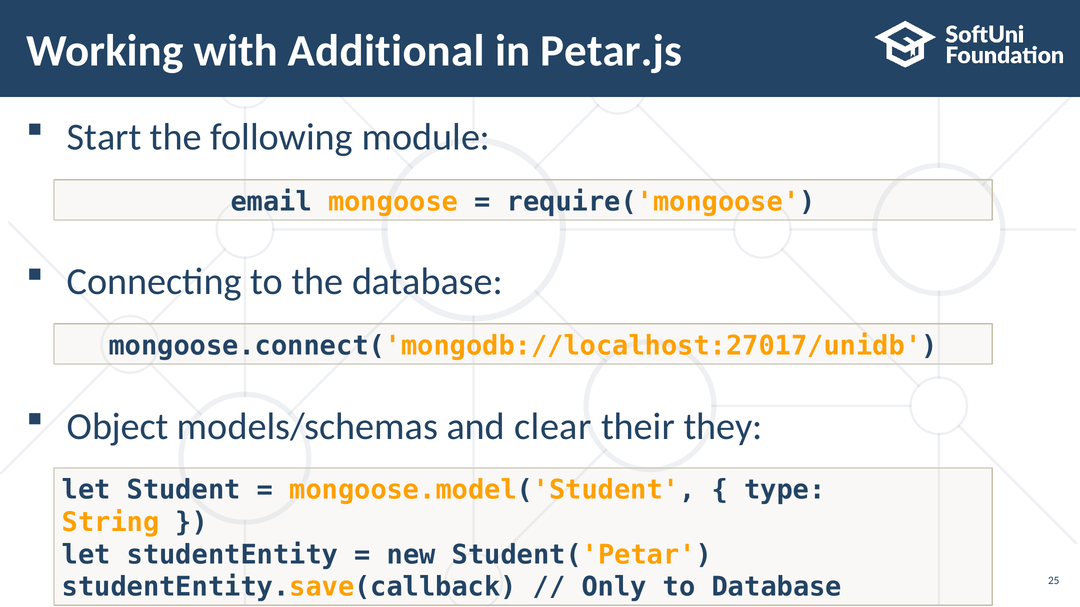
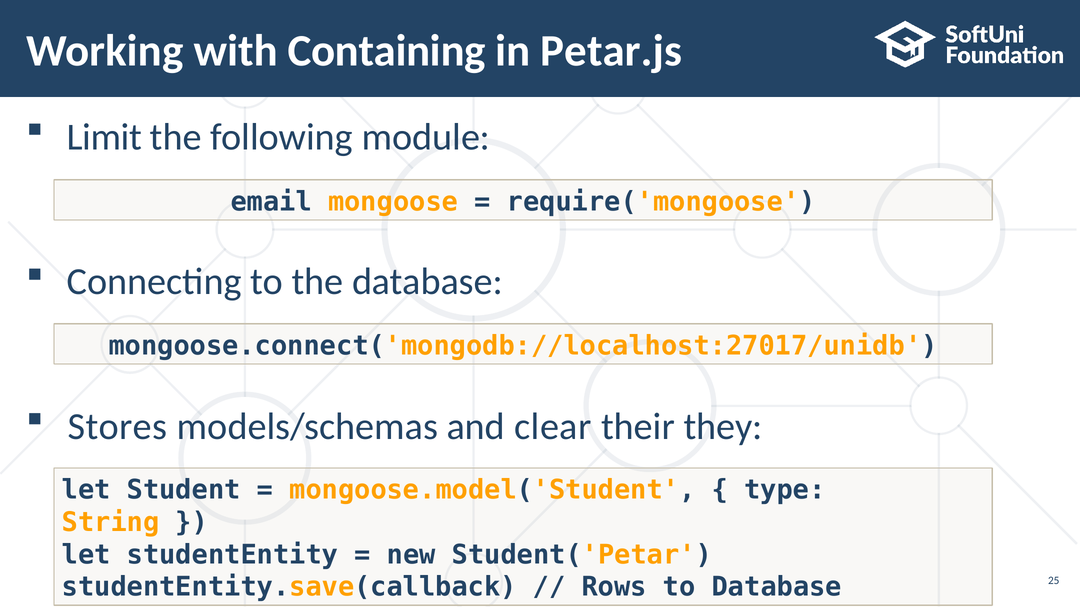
Additional: Additional -> Containing
Start: Start -> Limit
Object: Object -> Stores
Only: Only -> Rows
